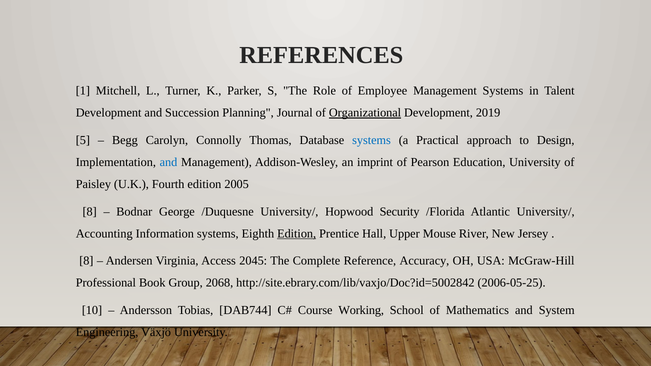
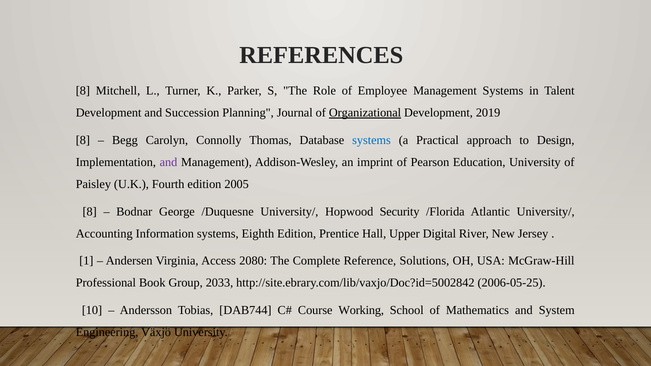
1 at (83, 91): 1 -> 8
5 at (83, 140): 5 -> 8
and at (169, 162) colour: blue -> purple
Edition at (297, 234) underline: present -> none
Mouse: Mouse -> Digital
8 at (86, 261): 8 -> 1
2045: 2045 -> 2080
Accuracy: Accuracy -> Solutions
2068: 2068 -> 2033
